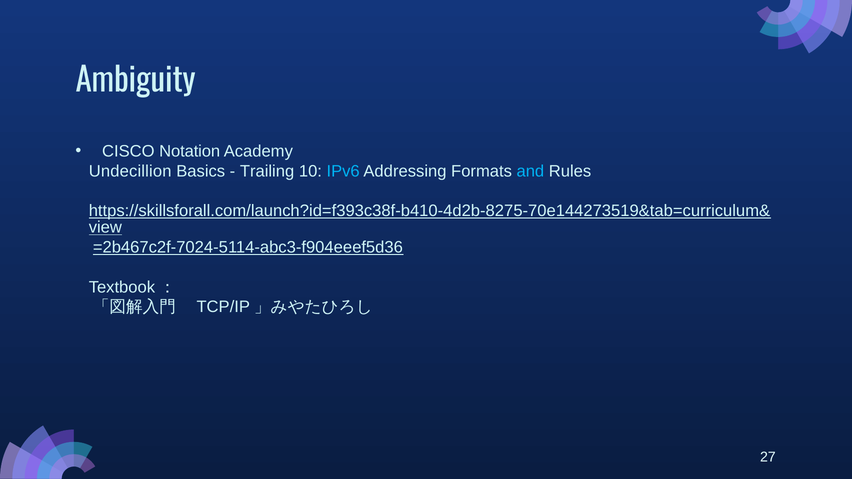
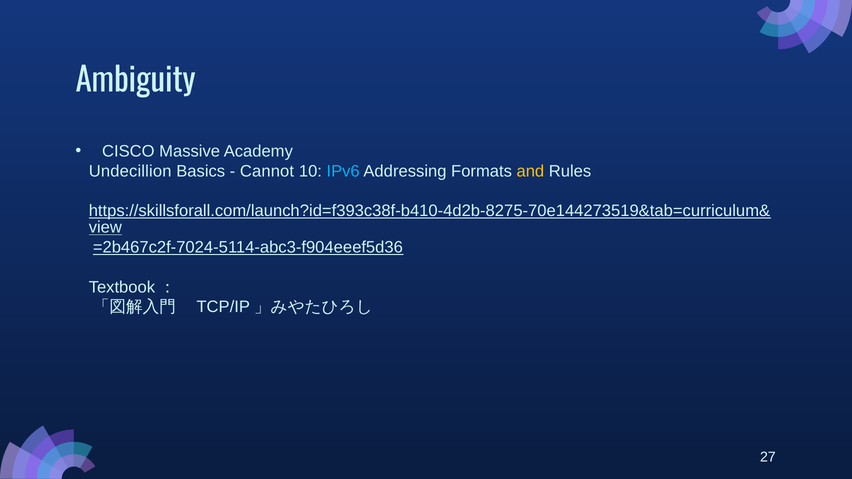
Notation: Notation -> Massive
Trailing: Trailing -> Cannot
and colour: light blue -> yellow
